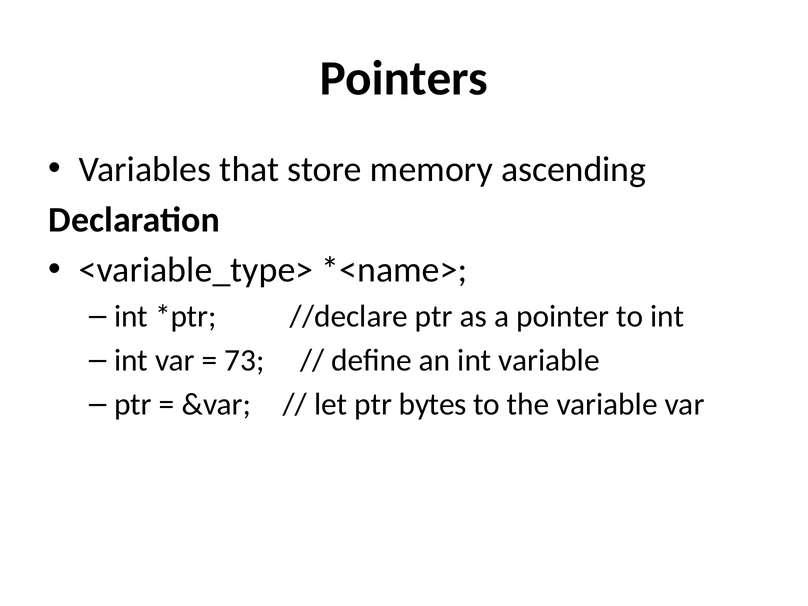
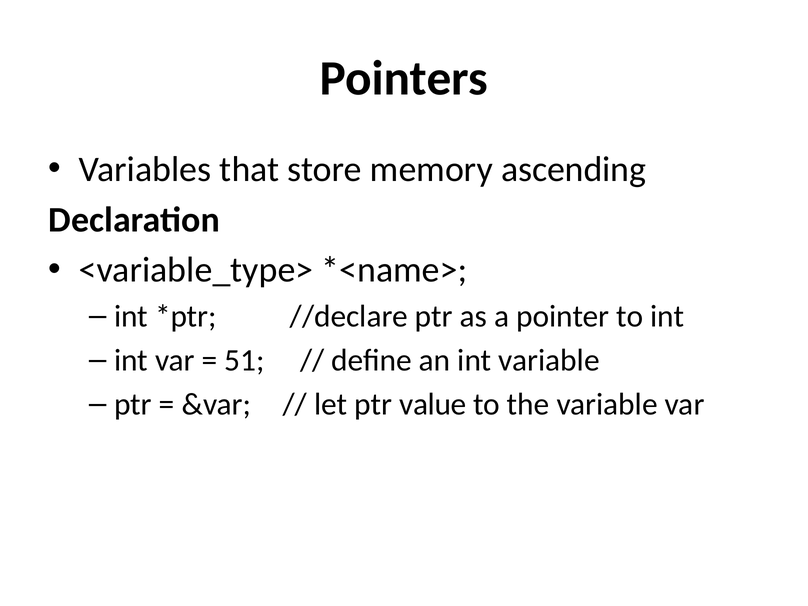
73: 73 -> 51
bytes: bytes -> value
